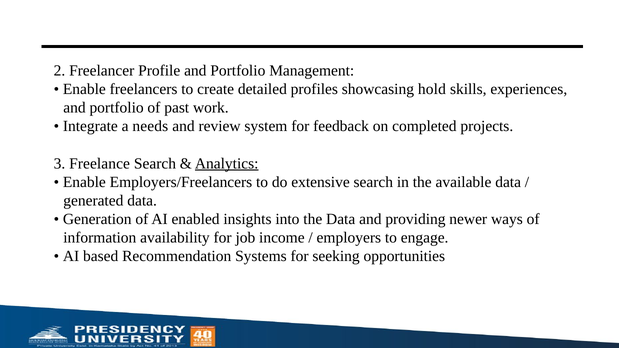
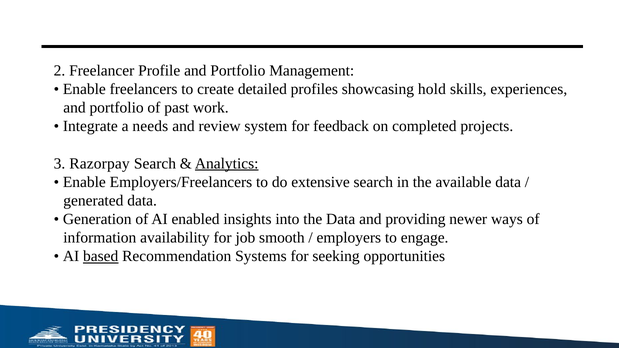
Freelance: Freelance -> Razorpay
income: income -> smooth
based underline: none -> present
